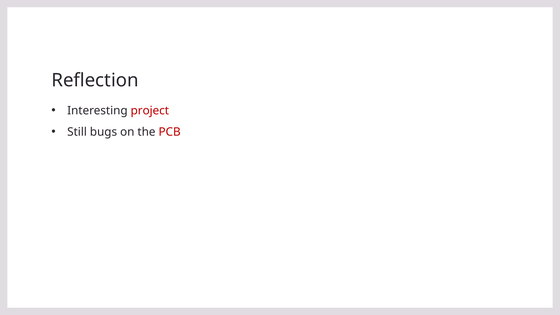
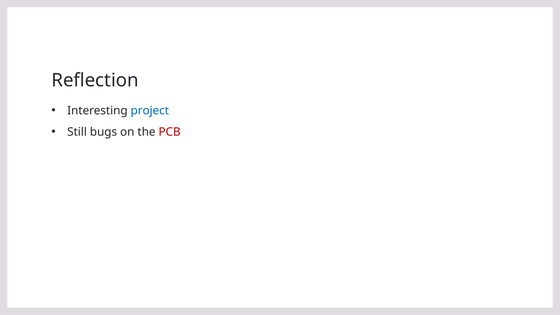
project colour: red -> blue
